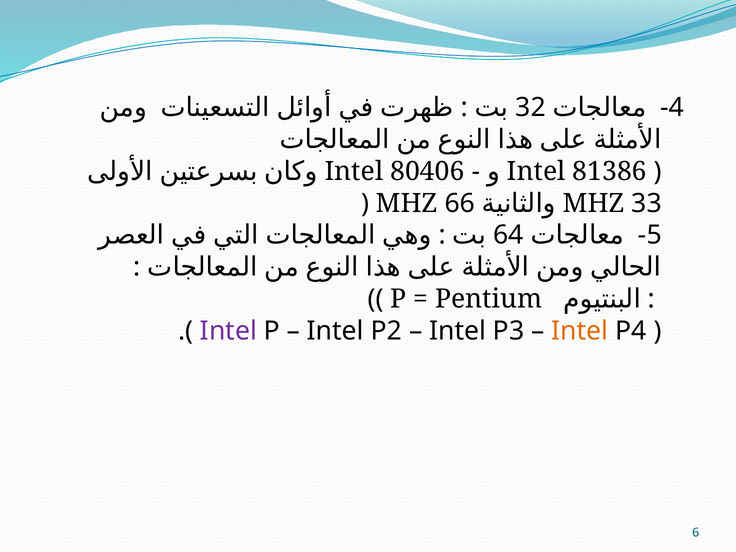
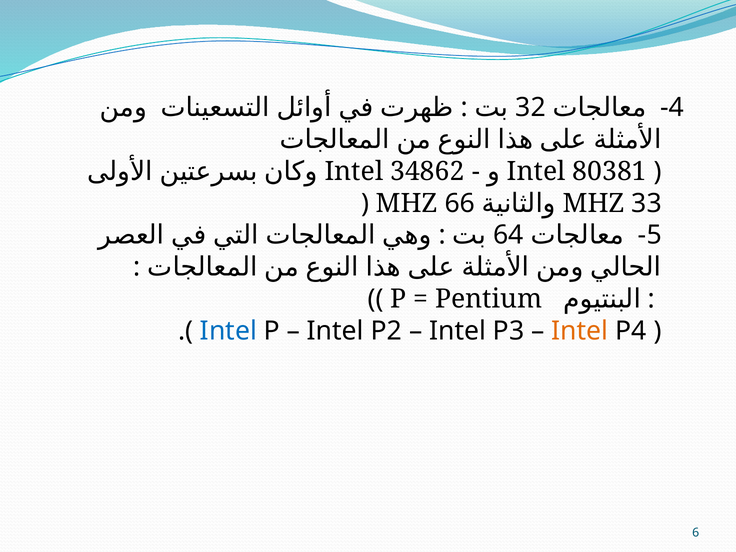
80406: 80406 -> 34862
81386: 81386 -> 80381
Intel at (228, 331) colour: purple -> blue
